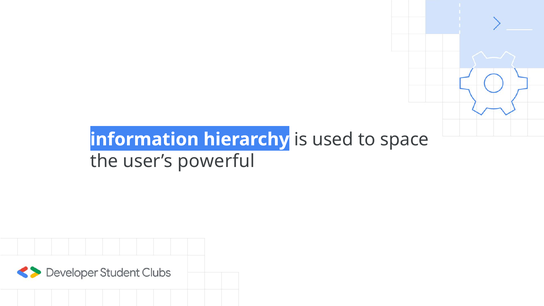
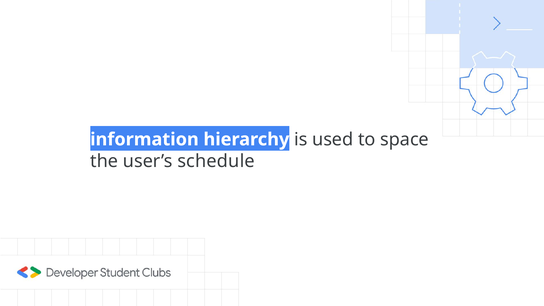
powerful: powerful -> schedule
